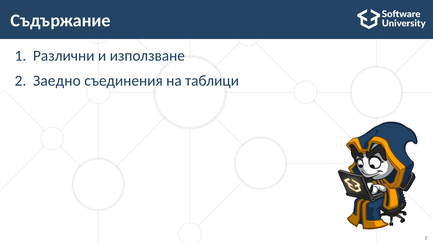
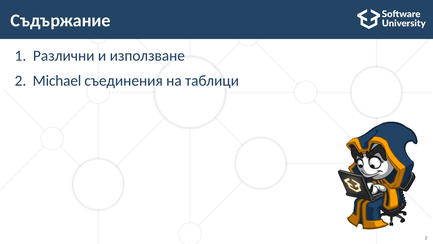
Заедно: Заедно -> Michael
